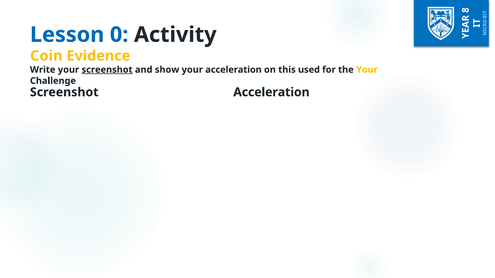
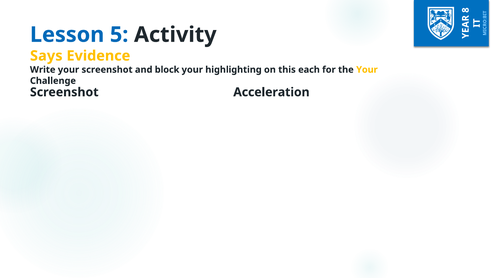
0: 0 -> 5
Coin: Coin -> Says
screenshot at (107, 70) underline: present -> none
show: show -> block
your acceleration: acceleration -> highlighting
used: used -> each
